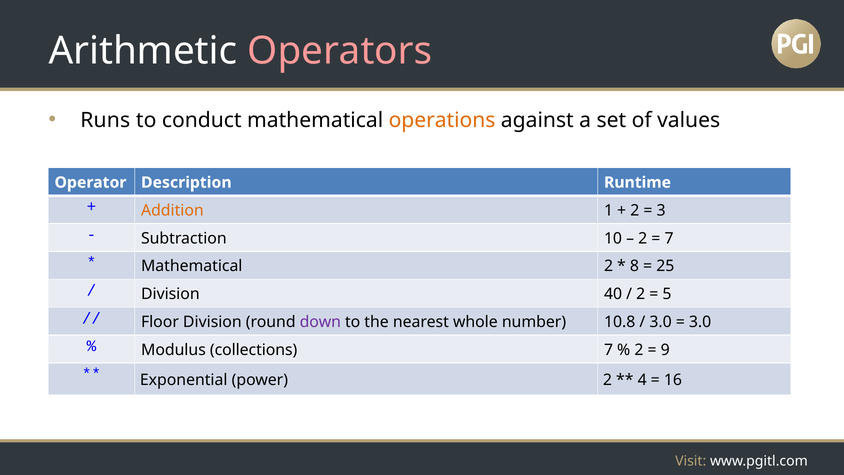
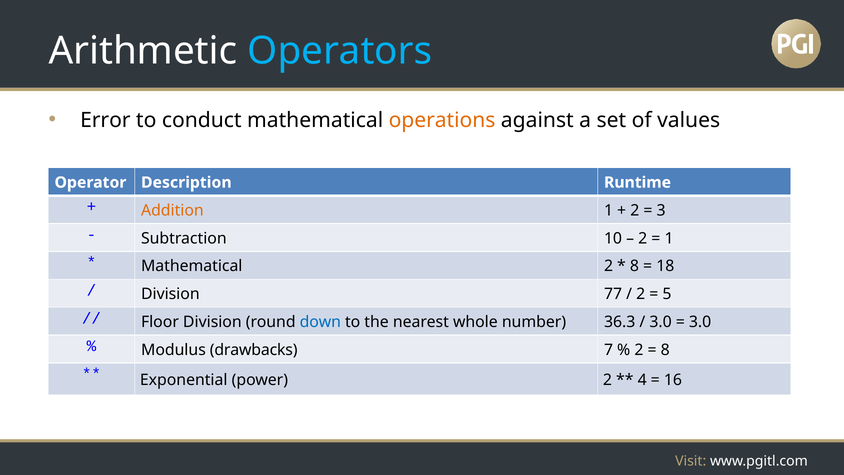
Operators colour: pink -> light blue
Runs: Runs -> Error
7 at (669, 238): 7 -> 1
25: 25 -> 18
40: 40 -> 77
down colour: purple -> blue
10.8: 10.8 -> 36.3
collections: collections -> drawbacks
9 at (665, 350): 9 -> 8
